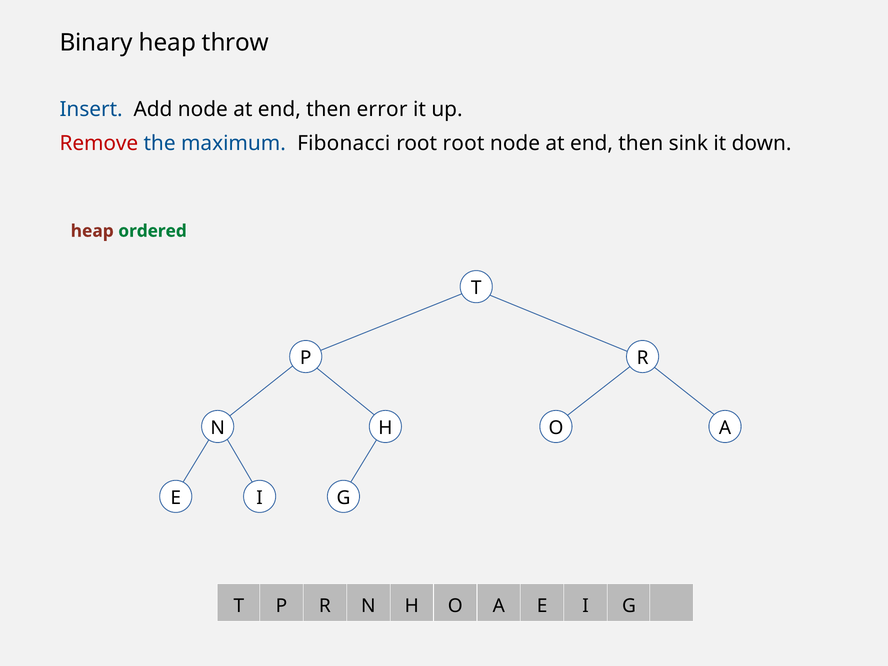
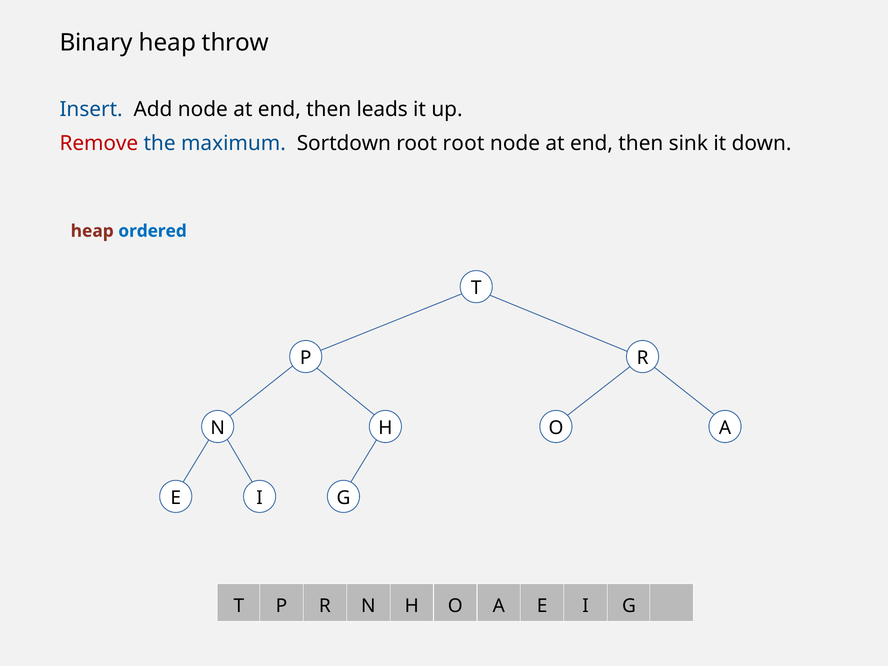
error: error -> leads
Fibonacci: Fibonacci -> Sortdown
ordered colour: green -> blue
